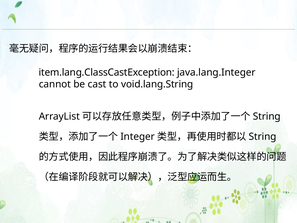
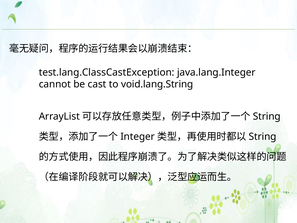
item.lang.ClassCastException: item.lang.ClassCastException -> test.lang.ClassCastException
